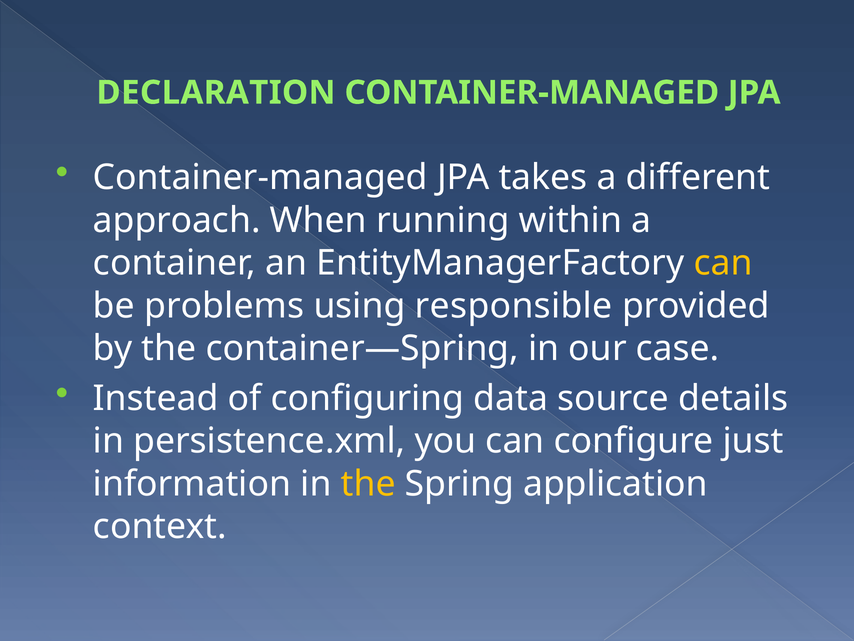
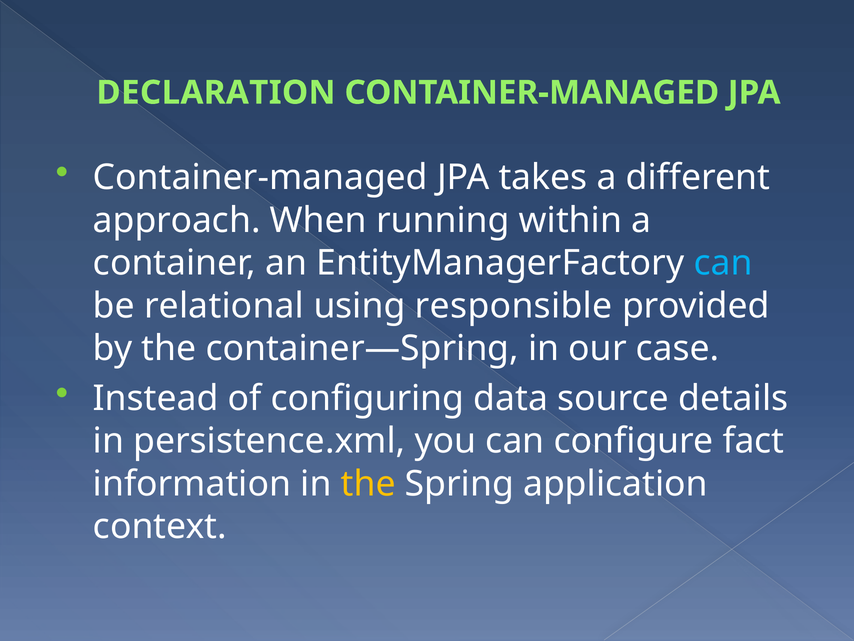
can at (723, 263) colour: yellow -> light blue
problems: problems -> relational
just: just -> fact
